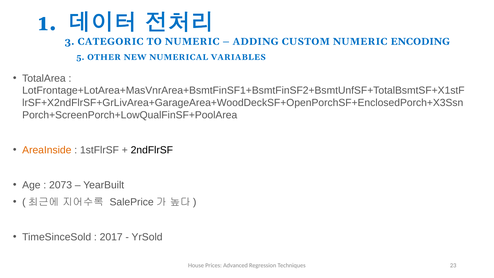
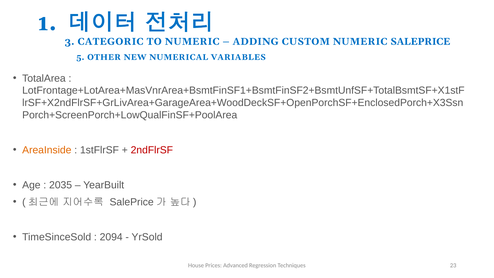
ENCODING: ENCODING -> SALEPRICE
2ndFlrSF colour: black -> red
2073: 2073 -> 2035
2017: 2017 -> 2094
